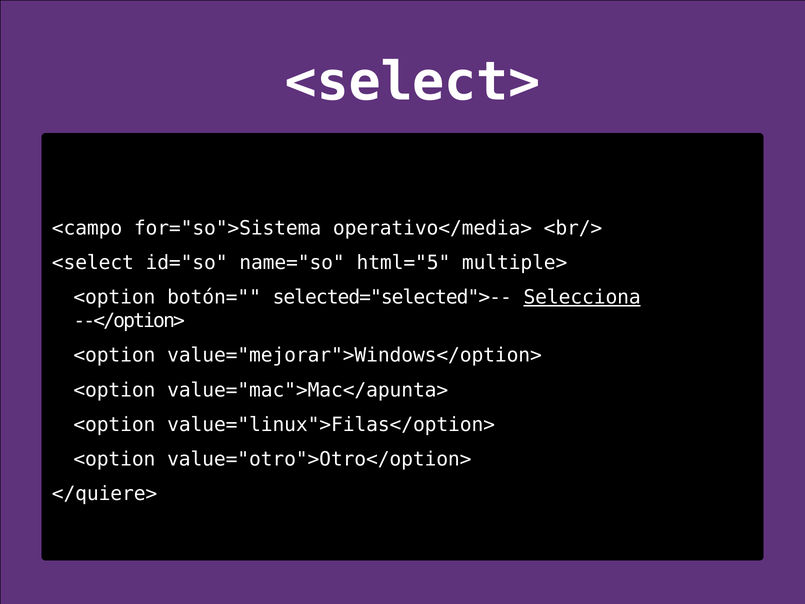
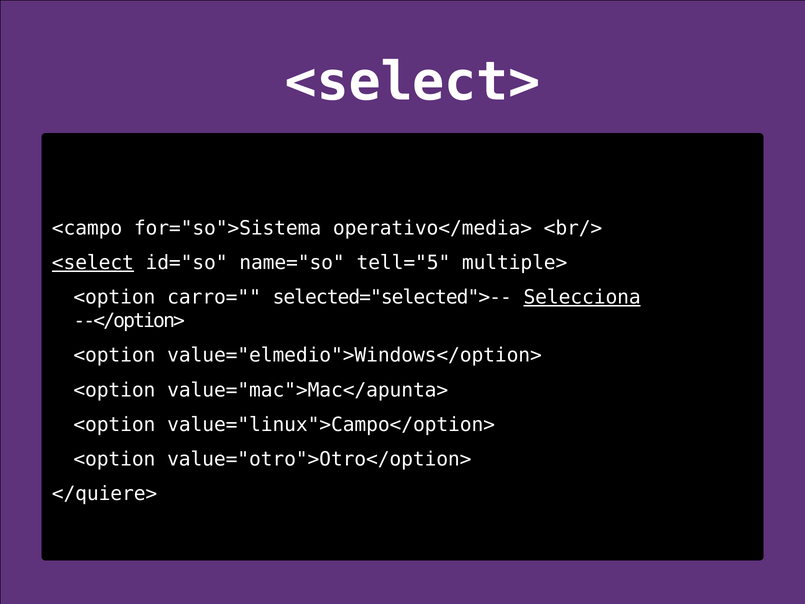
<select underline: none -> present
html="5: html="5 -> tell="5
botón=: botón= -> carro=
value="mejorar">Windows</option>: value="mejorar">Windows</option> -> value="elmedio">Windows</option>
value="linux">Filas</option>: value="linux">Filas</option> -> value="linux">Campo</option>
